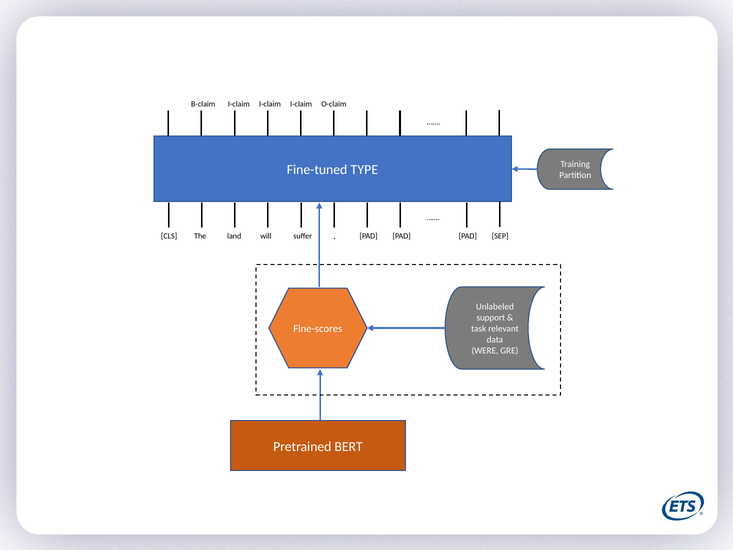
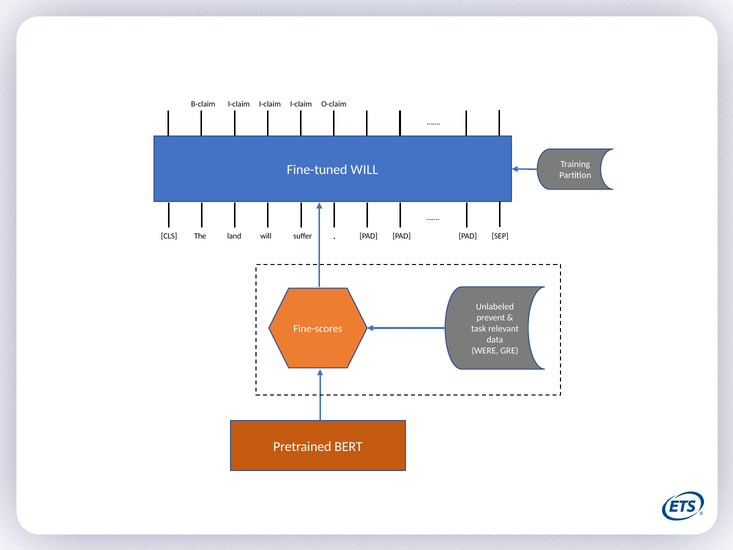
Fine-tuned TYPE: TYPE -> WILL
support: support -> prevent
